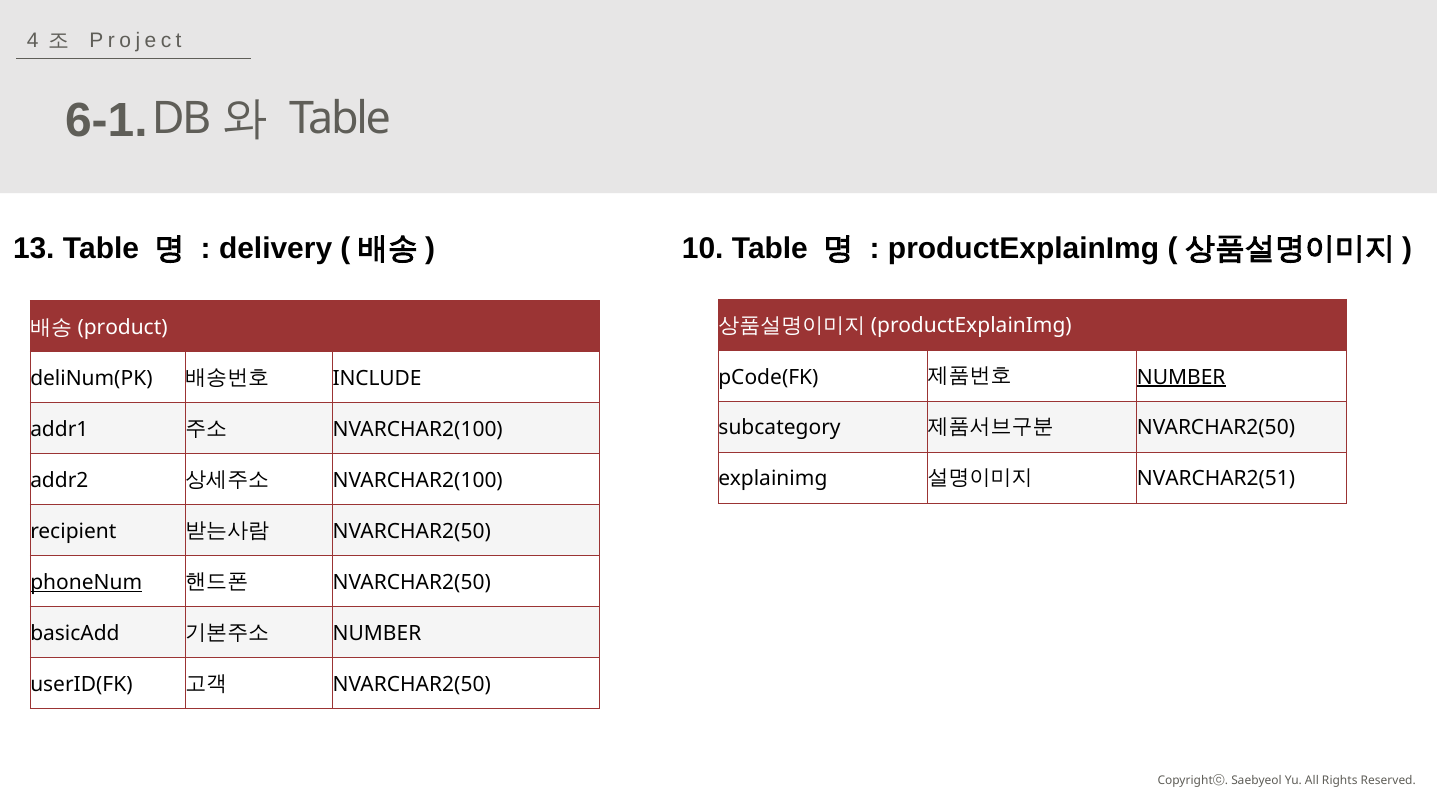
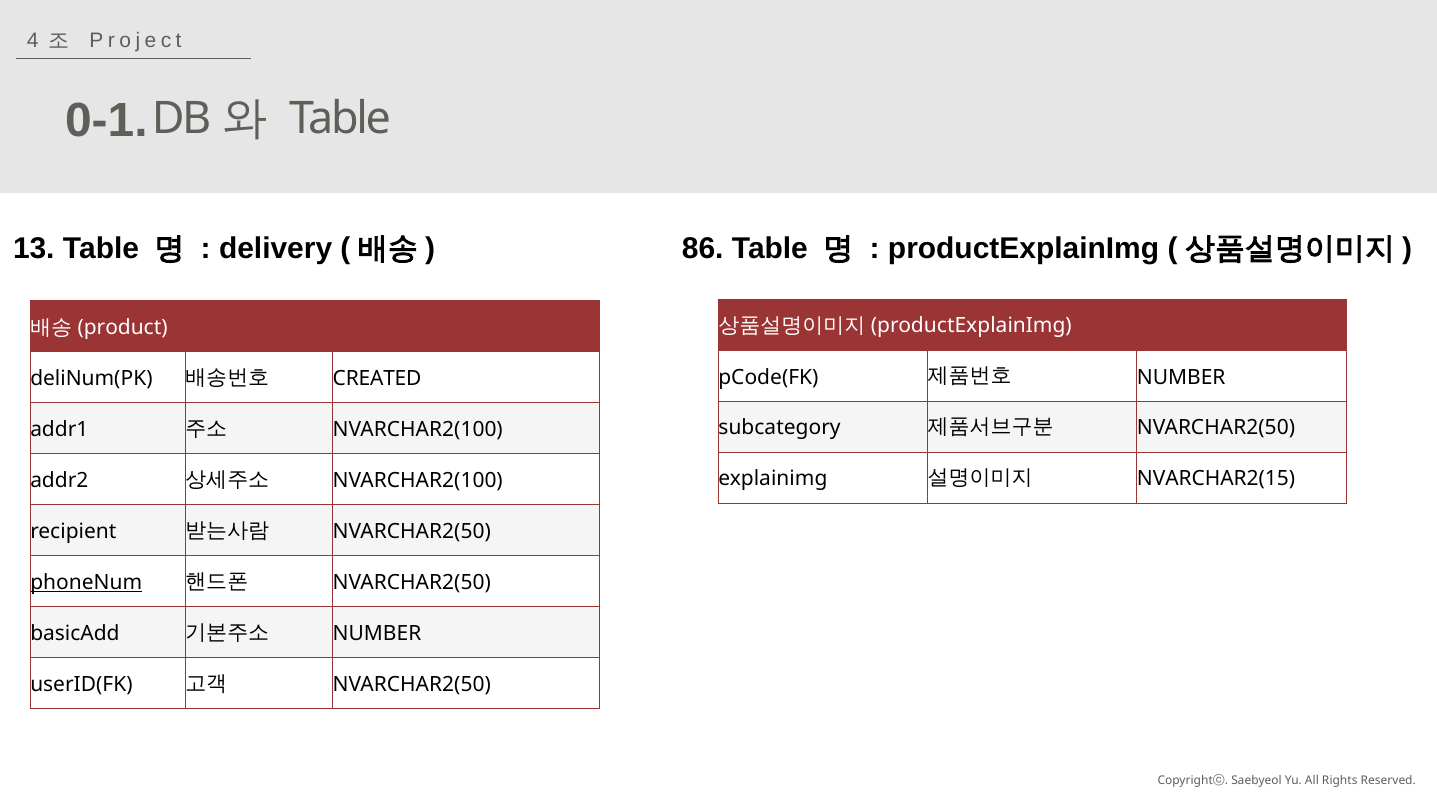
6-1: 6-1 -> 0-1
10: 10 -> 86
NUMBER at (1181, 377) underline: present -> none
INCLUDE: INCLUDE -> CREATED
NVARCHAR2(51: NVARCHAR2(51 -> NVARCHAR2(15
